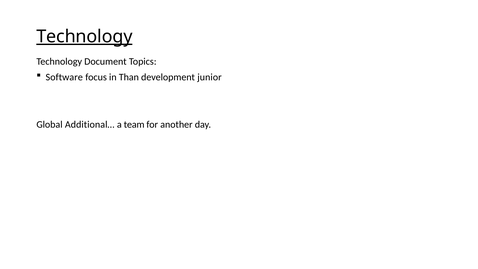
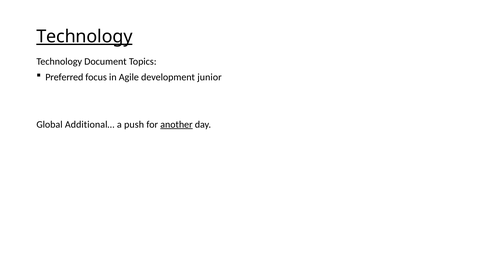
Software: Software -> Preferred
Than: Than -> Agile
team: team -> push
another underline: none -> present
